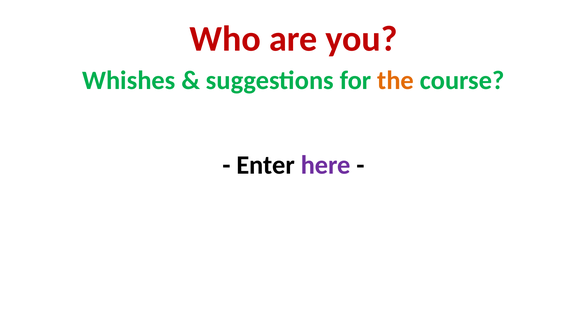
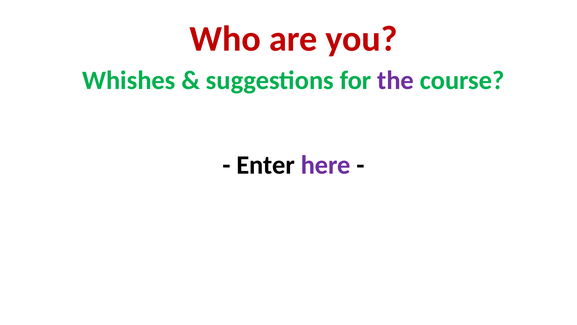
the colour: orange -> purple
